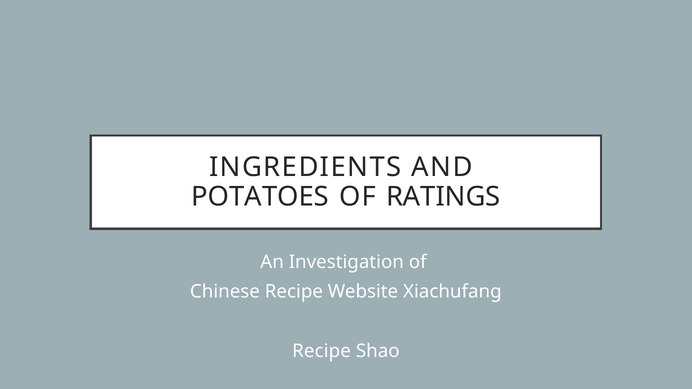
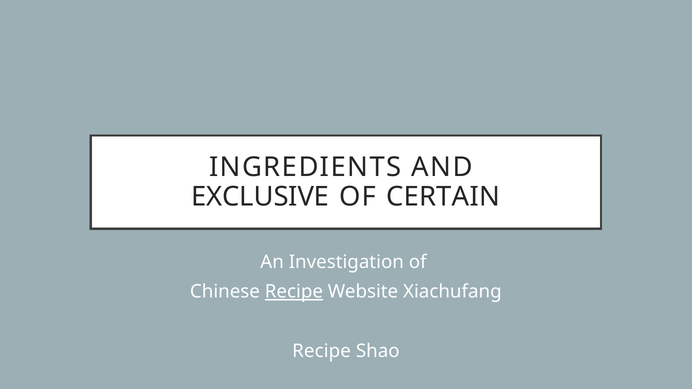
POTATOES: POTATOES -> EXCLUSIVE
RATINGS: RATINGS -> CERTAIN
Recipe at (294, 292) underline: none -> present
